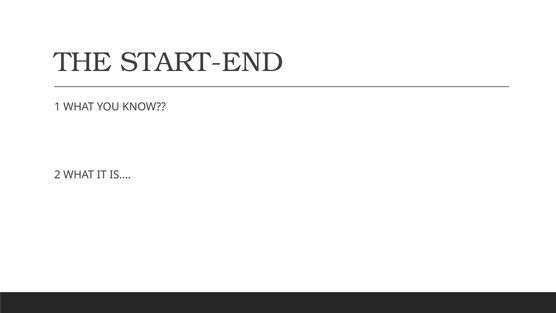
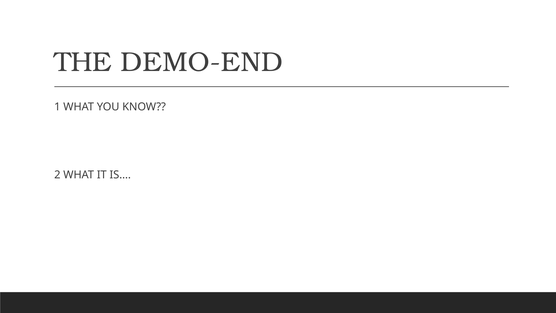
START-END: START-END -> DEMO-END
